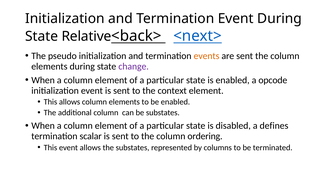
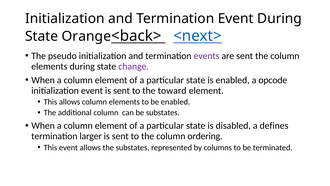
Relative: Relative -> Orange
events colour: orange -> purple
context: context -> toward
scalar: scalar -> larger
